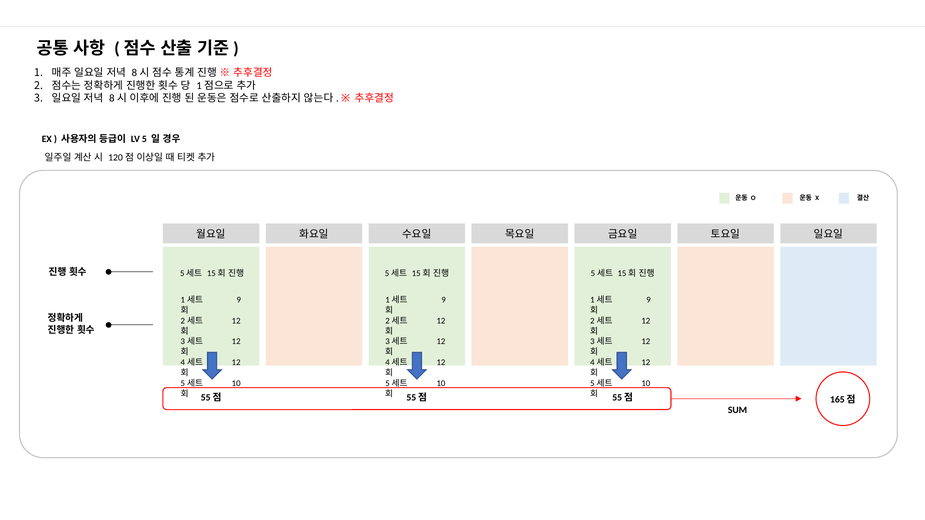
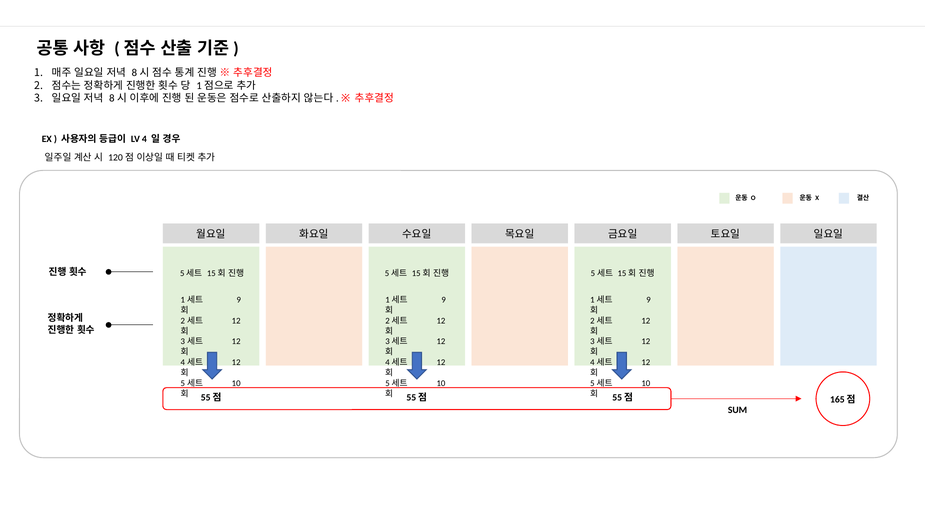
5: 5 -> 4
